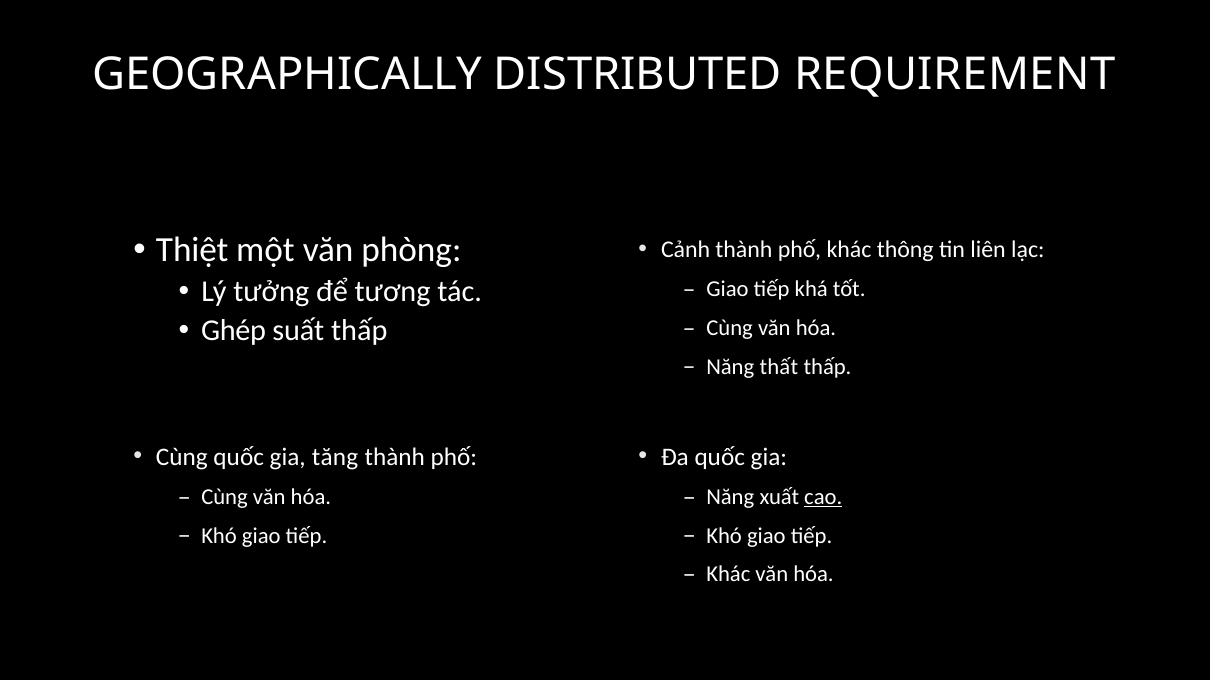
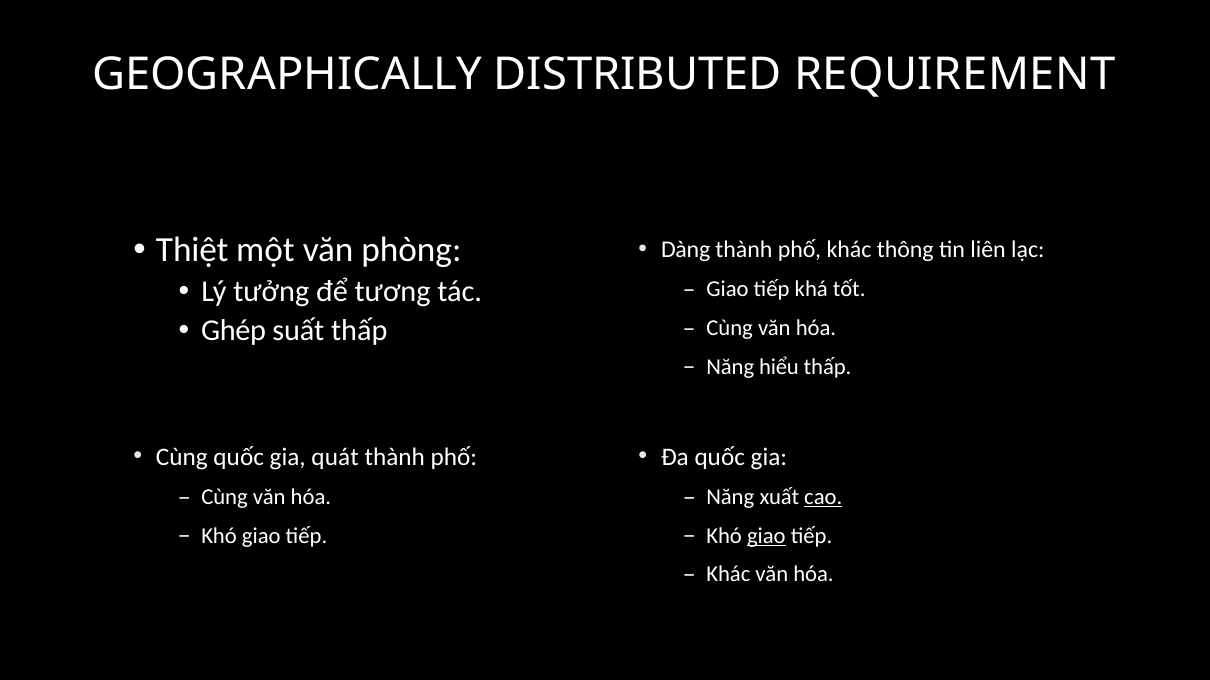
Cảnh: Cảnh -> Dàng
thất: thất -> hiểu
tăng: tăng -> quát
giao at (766, 536) underline: none -> present
